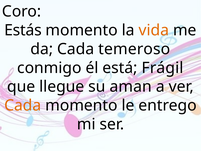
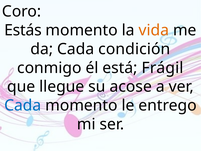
temeroso: temeroso -> condición
aman: aman -> acose
Cada at (23, 105) colour: orange -> blue
